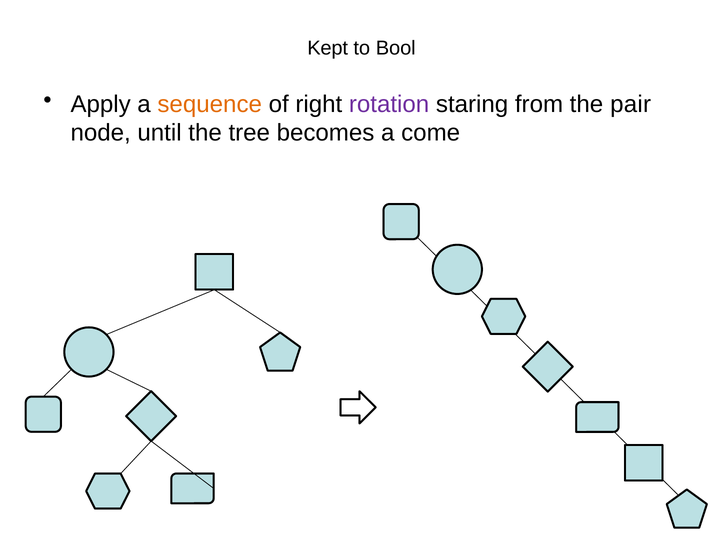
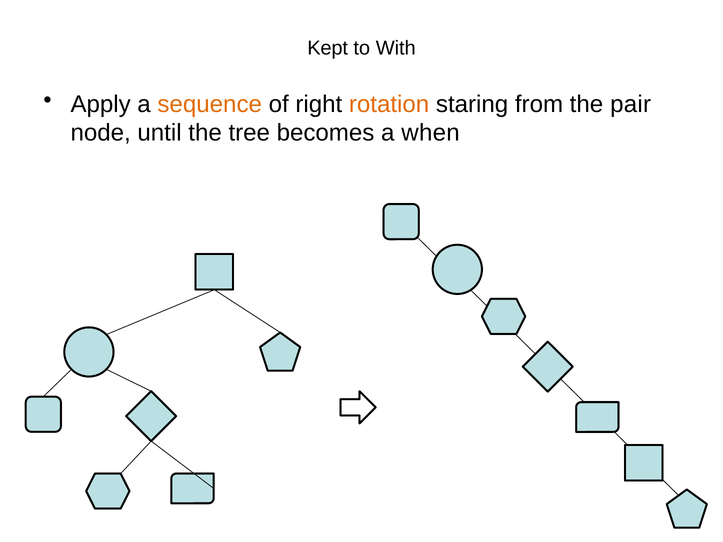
Bool: Bool -> With
rotation colour: purple -> orange
come: come -> when
